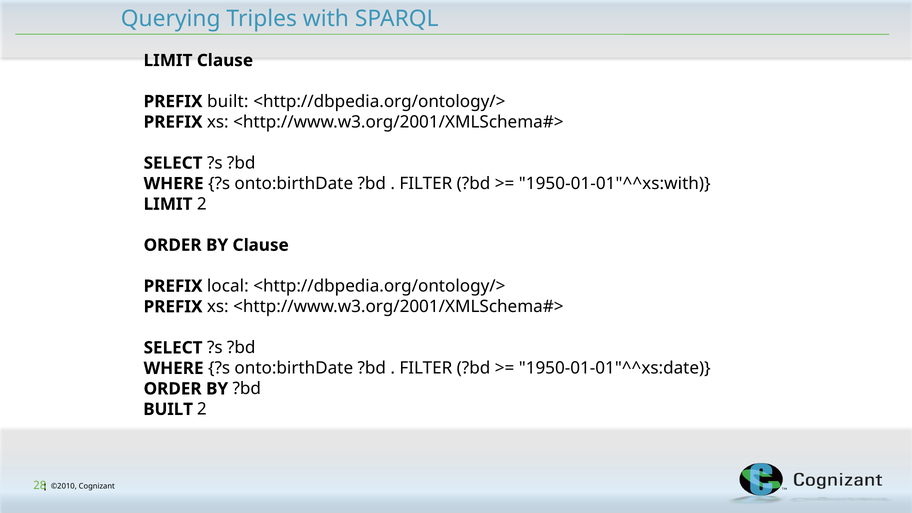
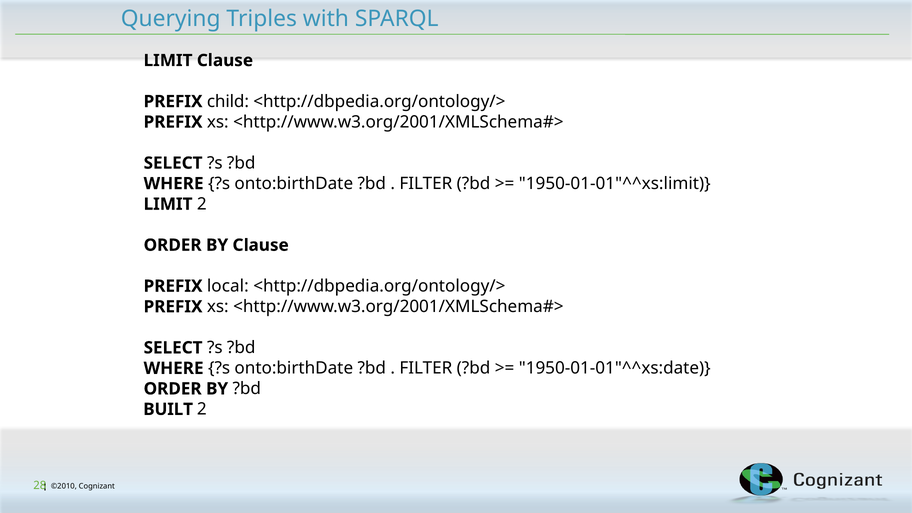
PREFIX built: built -> child
1950-01-01"^^xs:with: 1950-01-01"^^xs:with -> 1950-01-01"^^xs:limit
